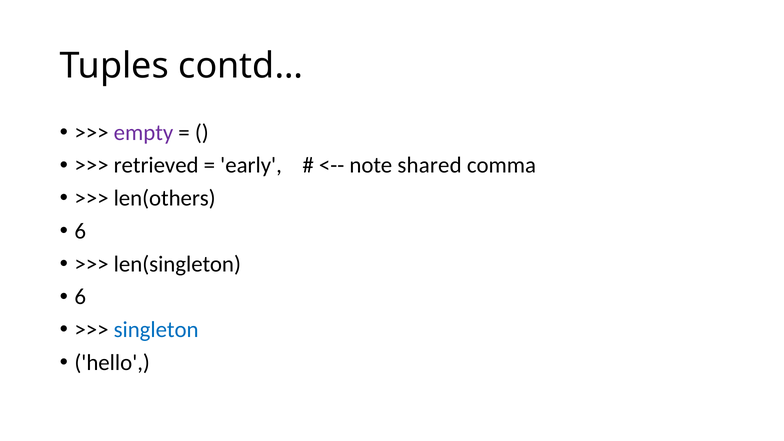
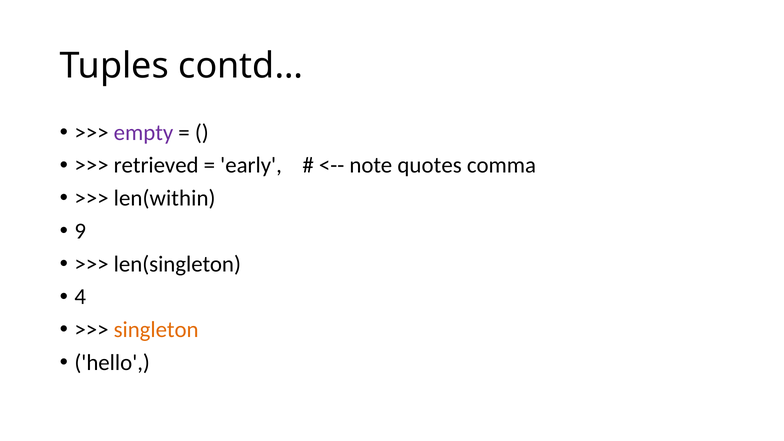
shared: shared -> quotes
len(others: len(others -> len(within
6 at (80, 231): 6 -> 9
6 at (80, 297): 6 -> 4
singleton colour: blue -> orange
